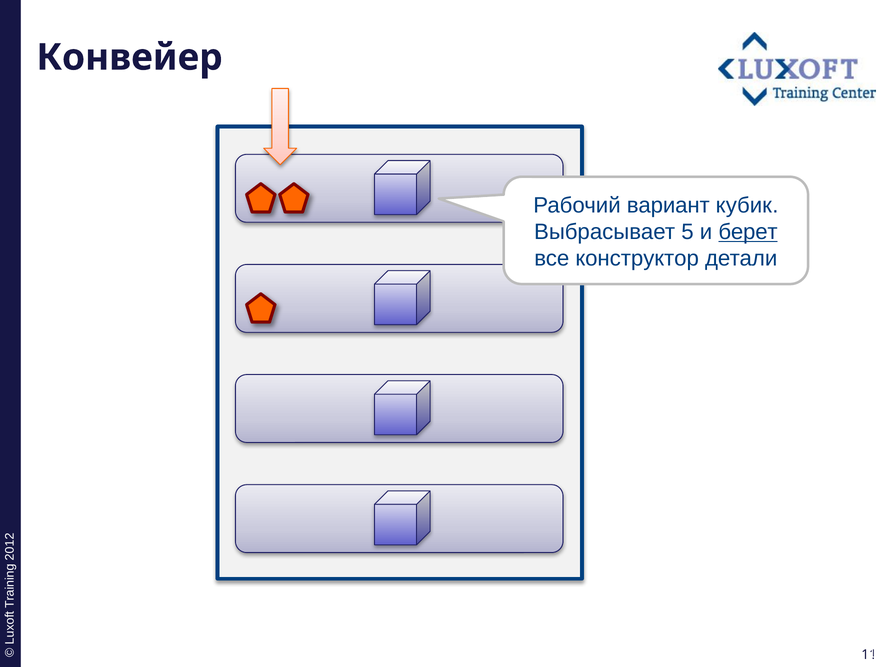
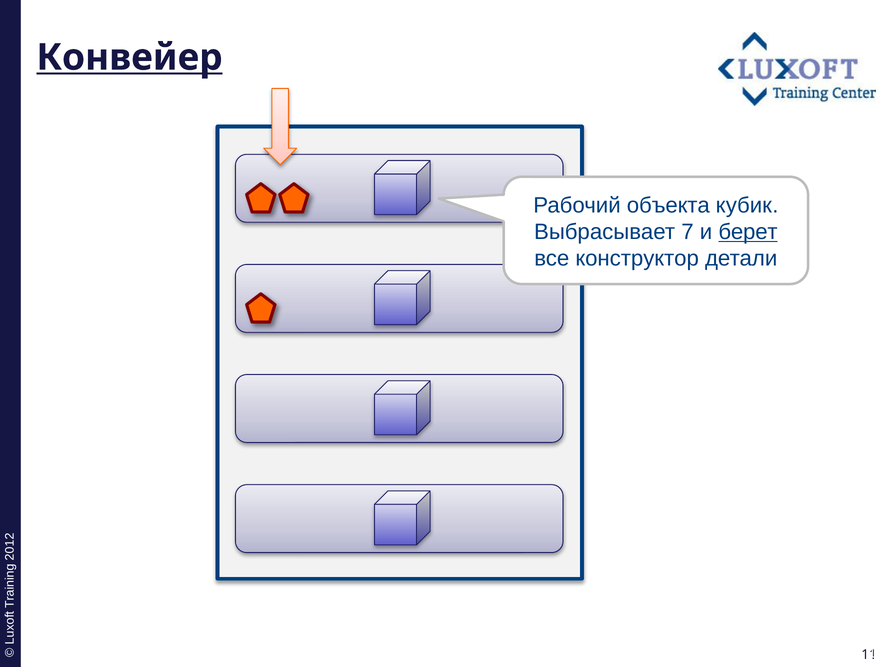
Конвейер underline: none -> present
вариант: вариант -> объекта
5: 5 -> 7
